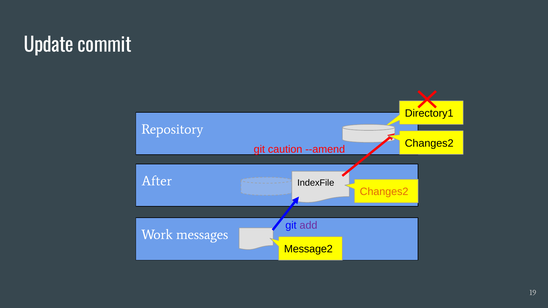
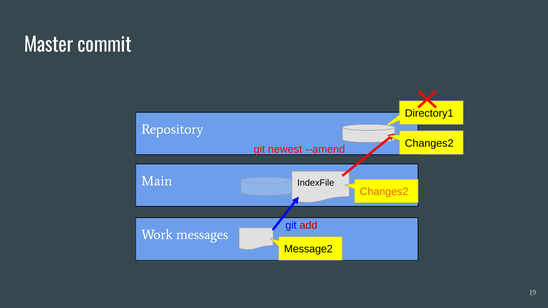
Update: Update -> Master
caution: caution -> newest
After: After -> Main
add colour: purple -> red
